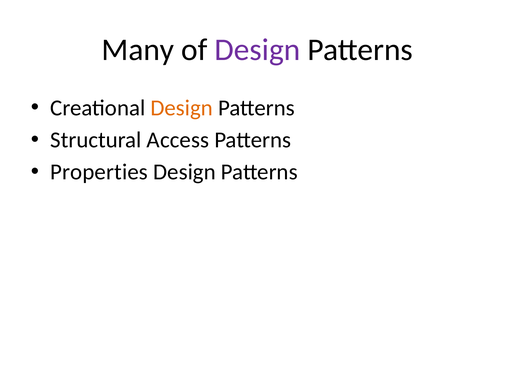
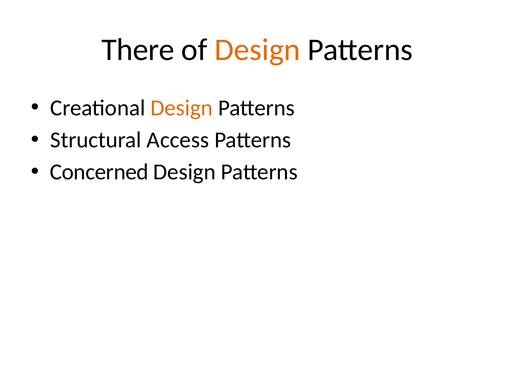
Many: Many -> There
Design at (257, 50) colour: purple -> orange
Properties: Properties -> Concerned
